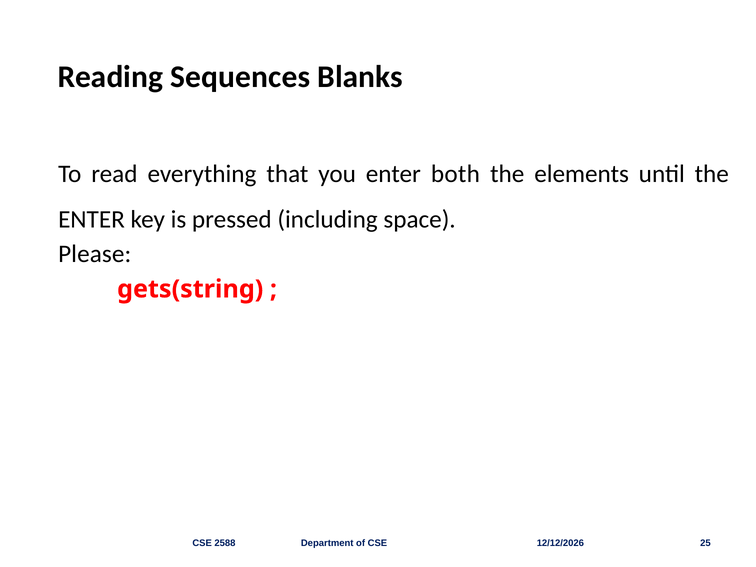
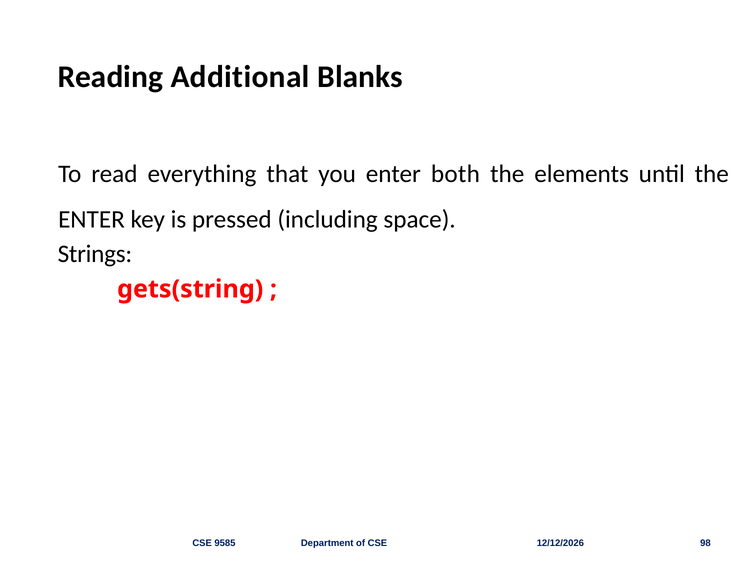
Sequences: Sequences -> Additional
Please: Please -> Strings
2588: 2588 -> 9585
25: 25 -> 98
